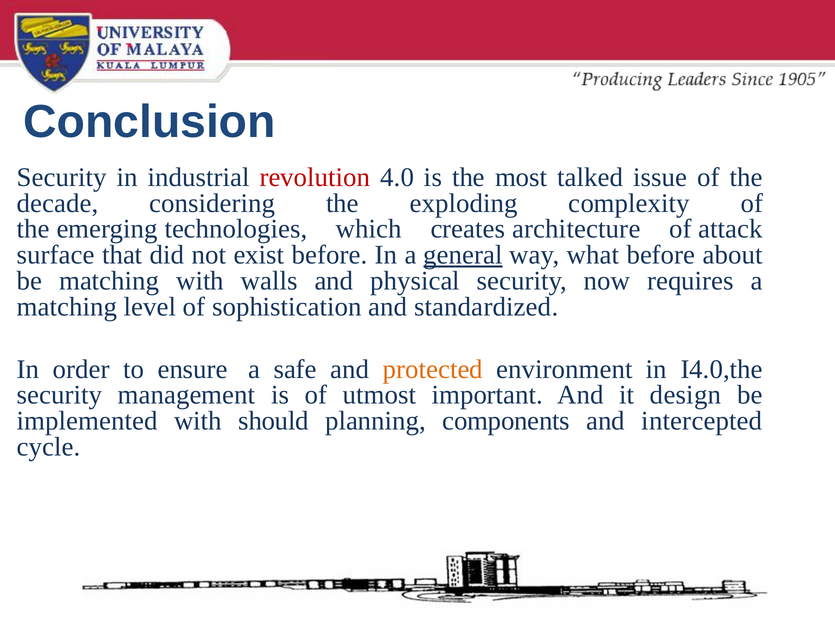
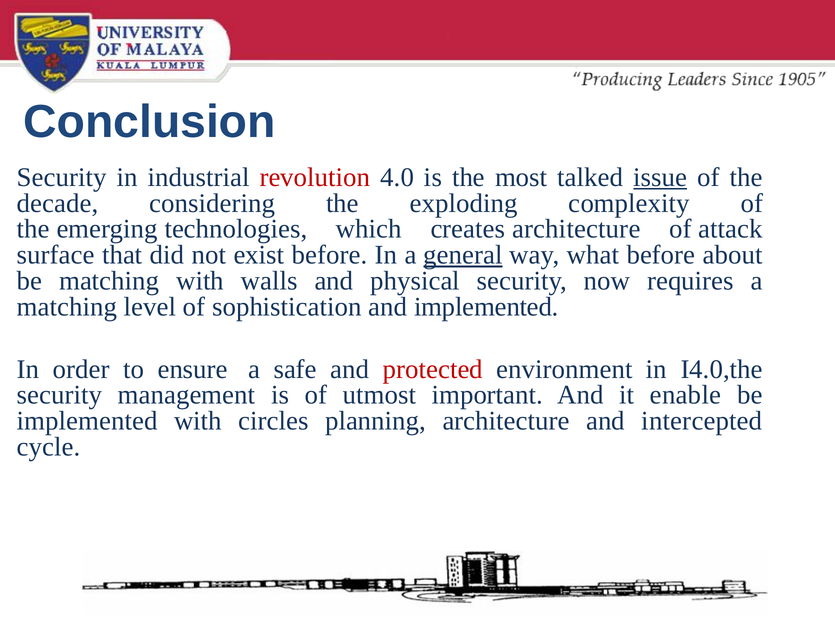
issue underline: none -> present
and standardized: standardized -> implemented
protected colour: orange -> red
design: design -> enable
should: should -> circles
planning components: components -> architecture
